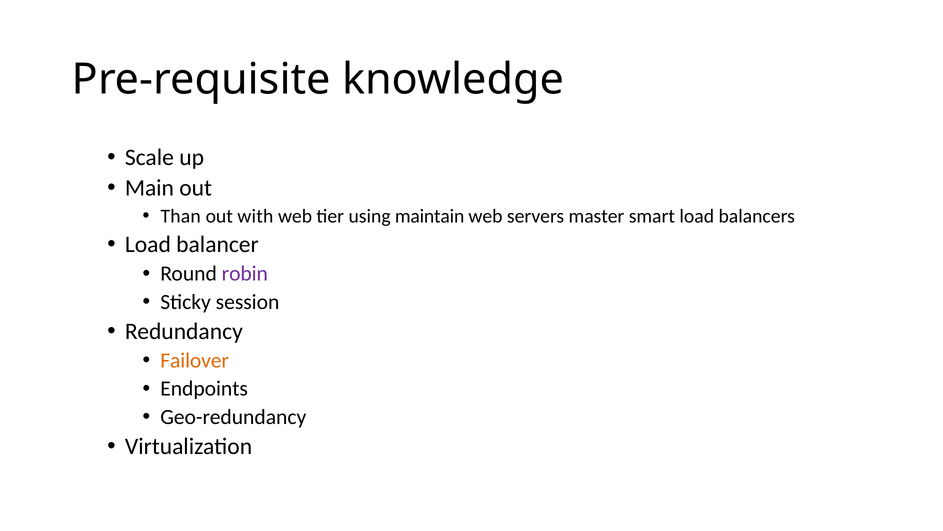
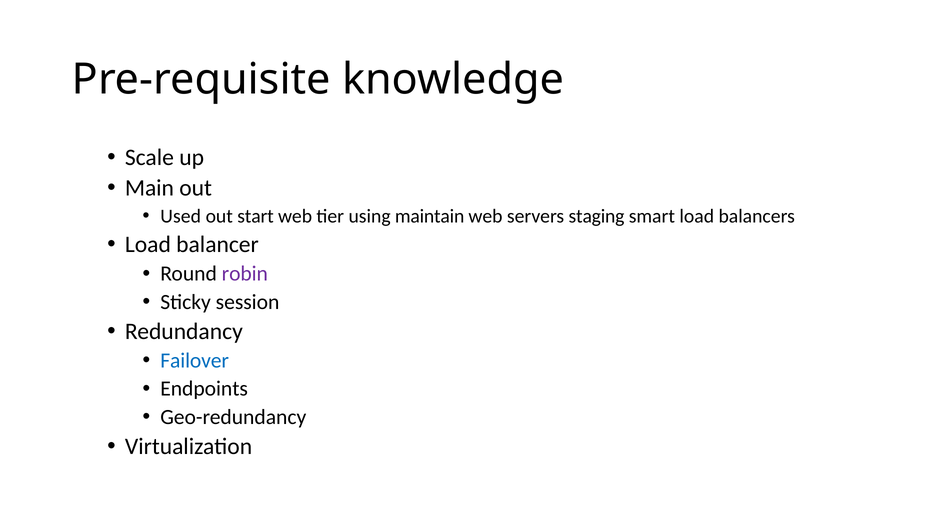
Than: Than -> Used
with: with -> start
master: master -> staging
Failover colour: orange -> blue
